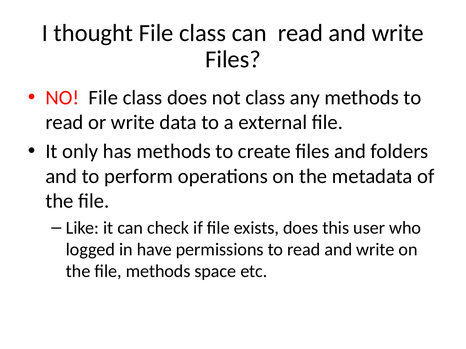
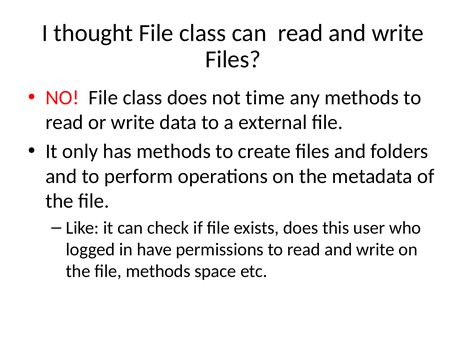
not class: class -> time
